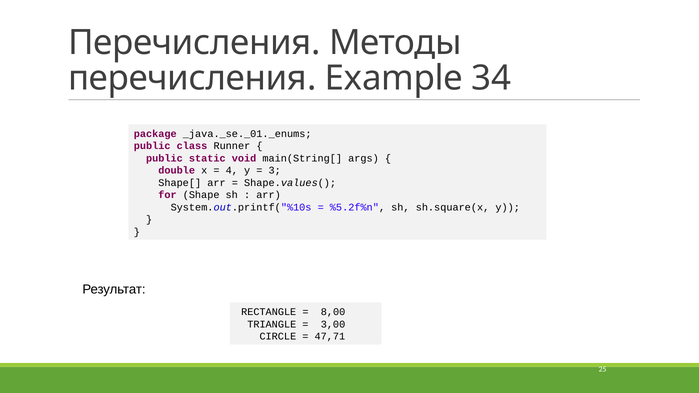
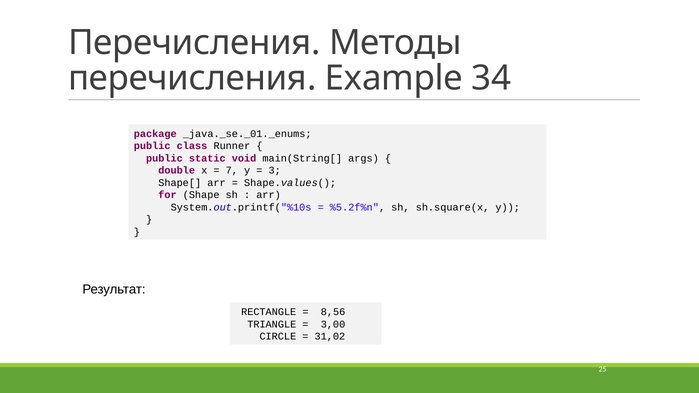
4: 4 -> 7
8,00: 8,00 -> 8,56
47,71: 47,71 -> 31,02
